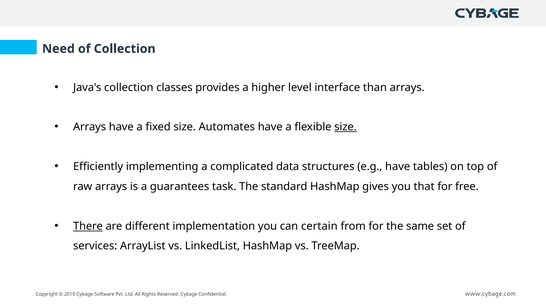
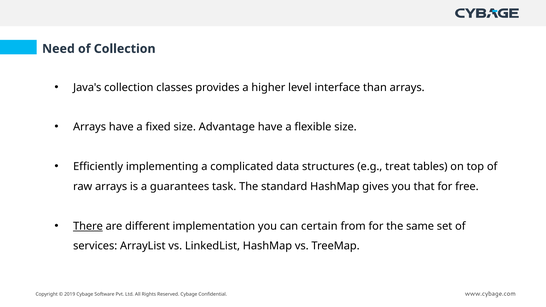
Automates: Automates -> Advantage
size at (346, 127) underline: present -> none
e.g have: have -> treat
